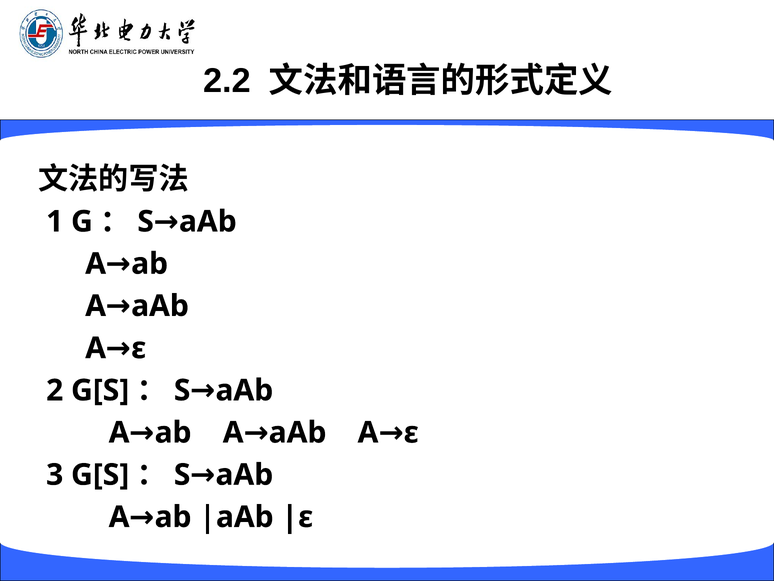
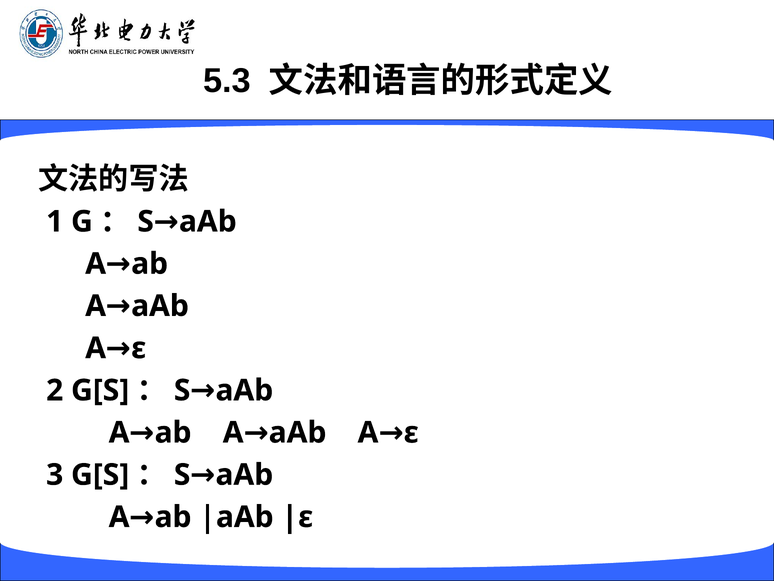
2.2: 2.2 -> 5.3
